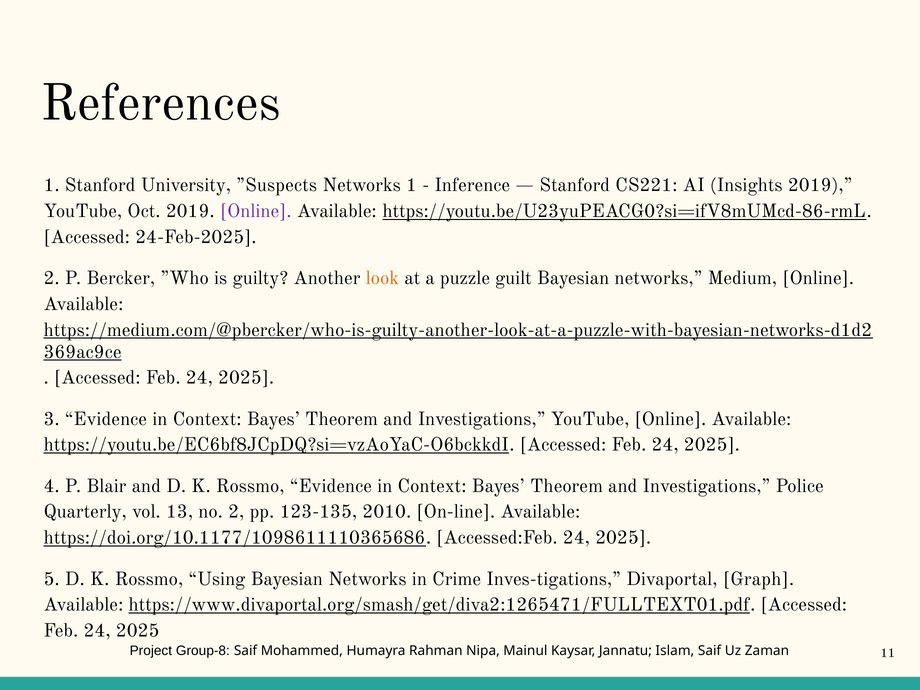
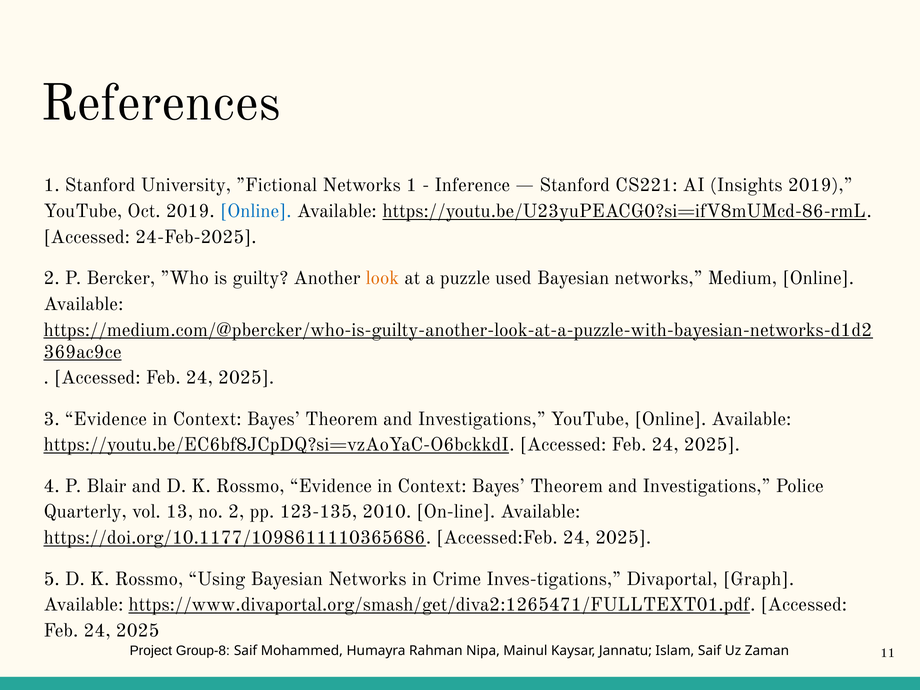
”Suspects: ”Suspects -> ”Fictional
Online at (256, 211) colour: purple -> blue
guilt: guilt -> used
